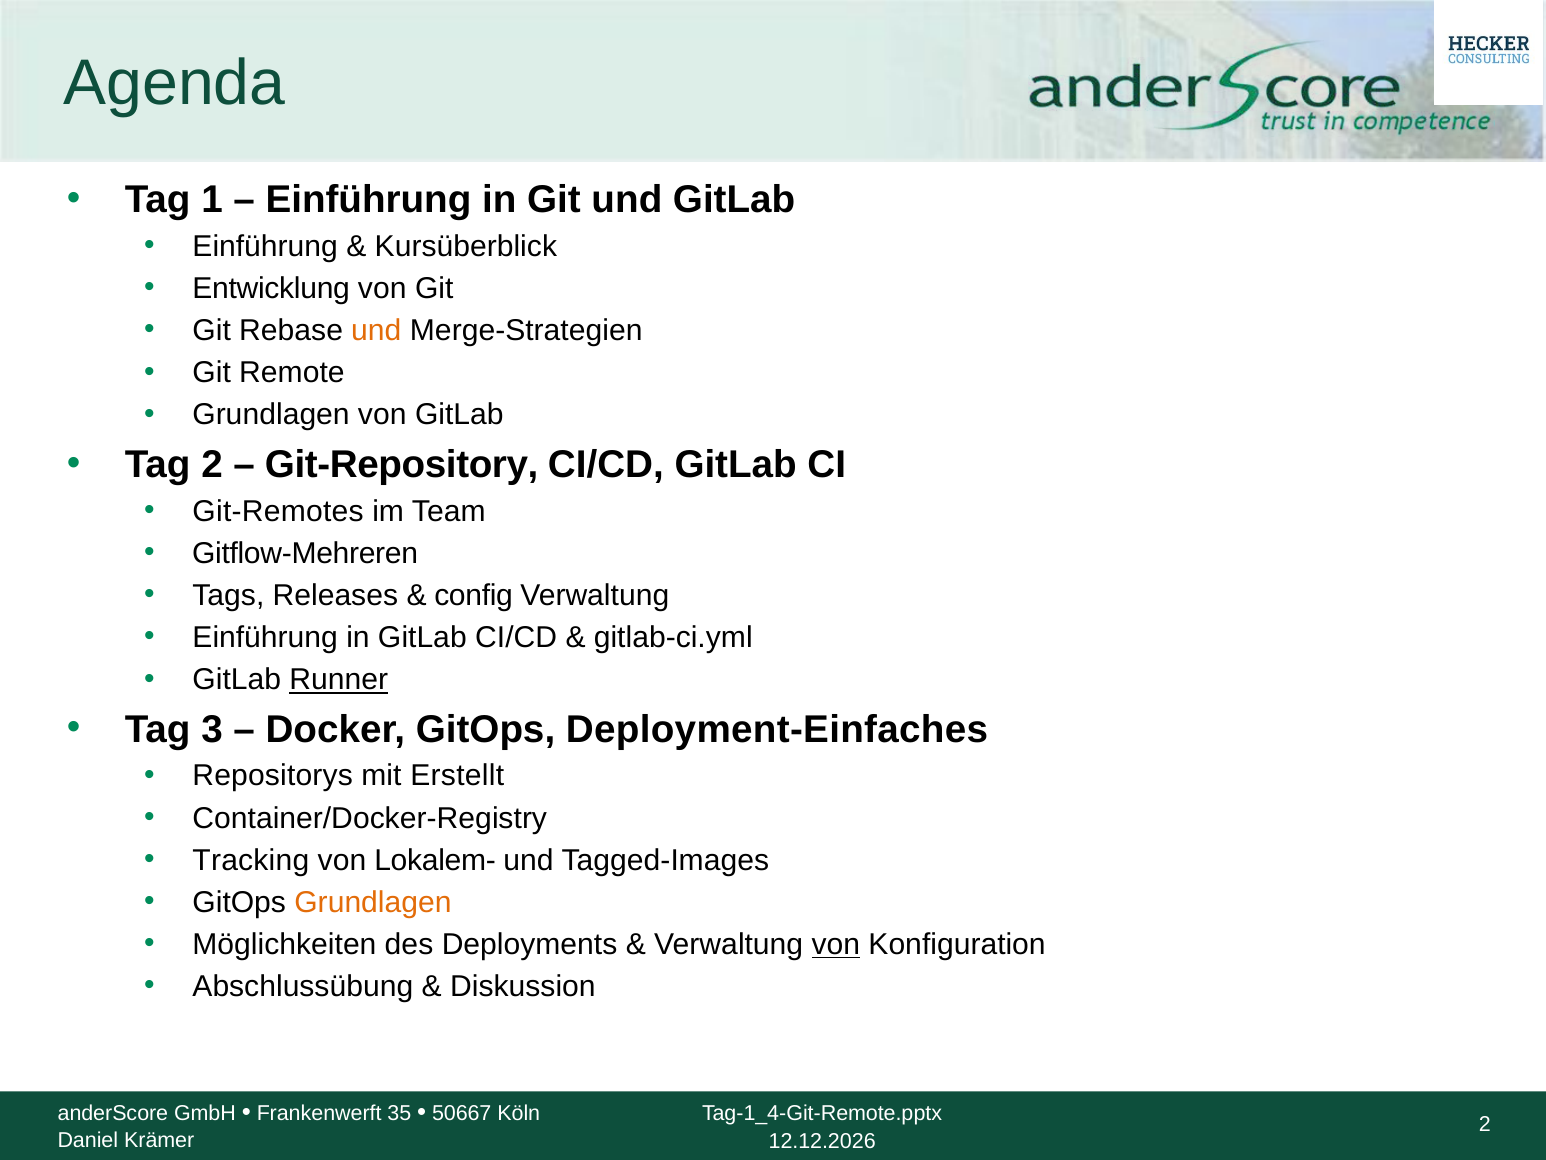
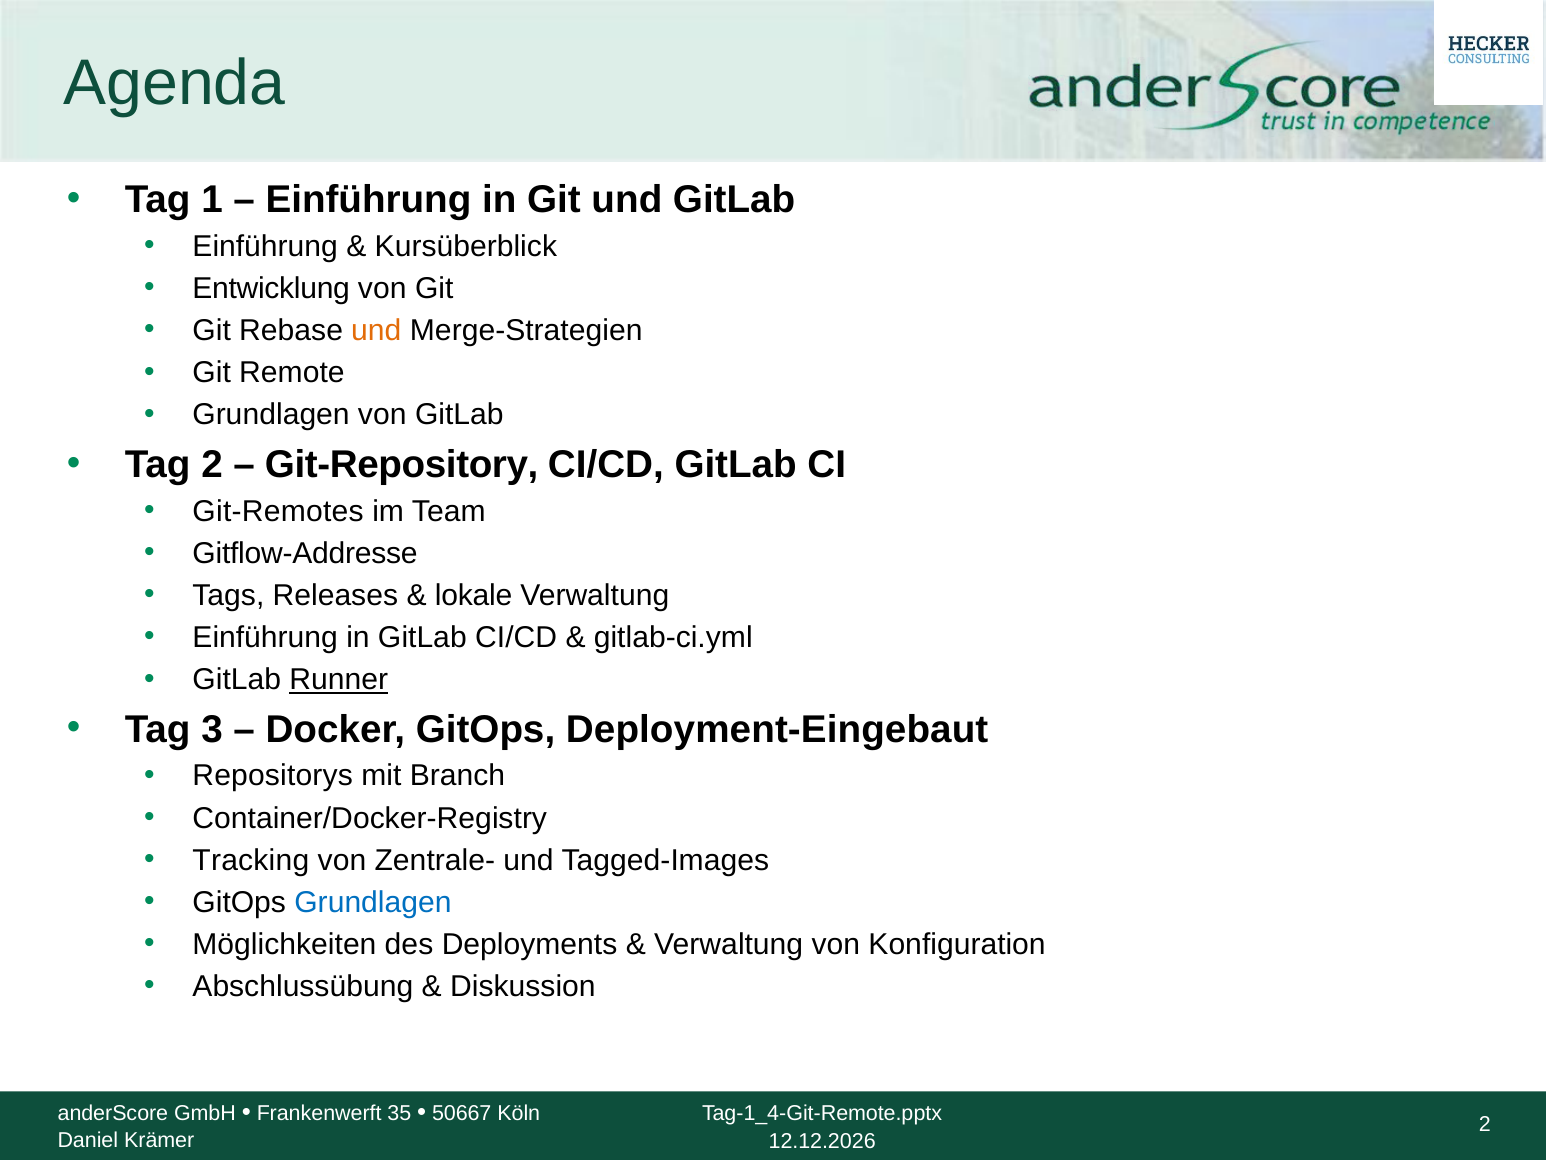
Gitflow-Mehreren: Gitflow-Mehreren -> Gitflow-Addresse
config: config -> lokale
Deployment-Einfaches: Deployment-Einfaches -> Deployment-Eingebaut
Erstellt: Erstellt -> Branch
Lokalem-: Lokalem- -> Zentrale-
Grundlagen at (373, 902) colour: orange -> blue
von at (836, 944) underline: present -> none
